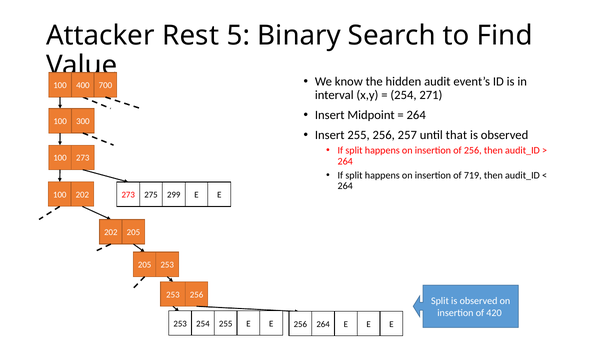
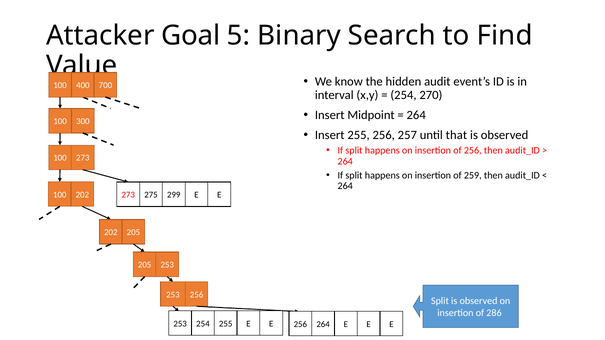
Rest: Rest -> Goal
271: 271 -> 270
719: 719 -> 259
420: 420 -> 286
